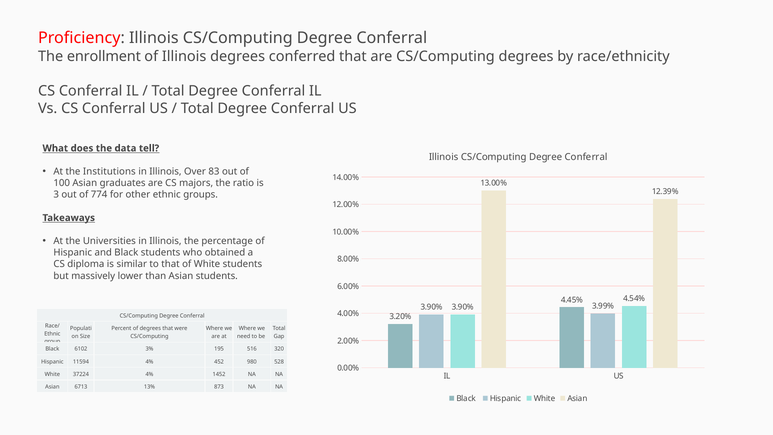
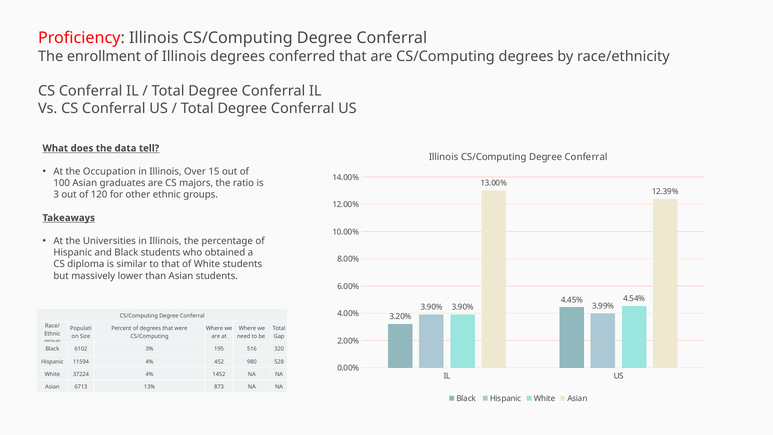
Institutions: Institutions -> Occupation
83: 83 -> 15
774: 774 -> 120
